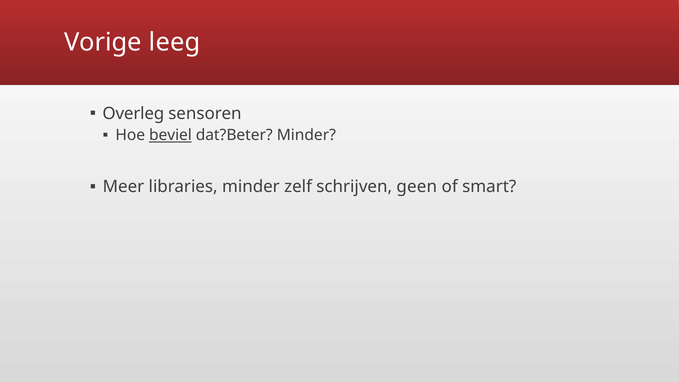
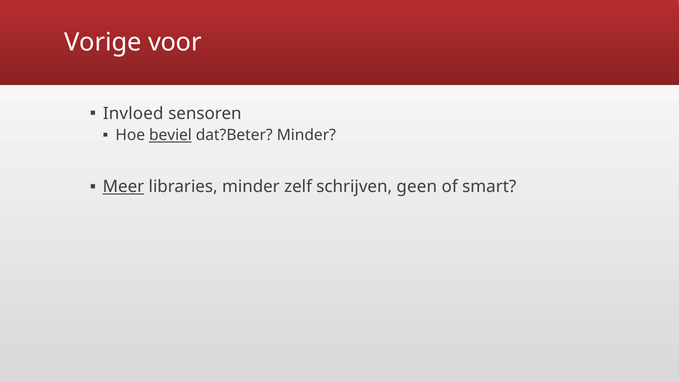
leeg: leeg -> voor
Overleg: Overleg -> Invloed
Meer underline: none -> present
